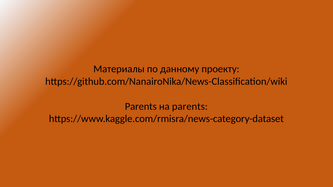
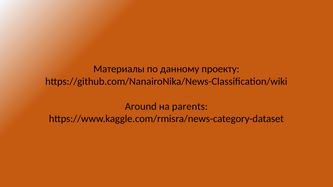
Parents at (141, 107): Parents -> Around
